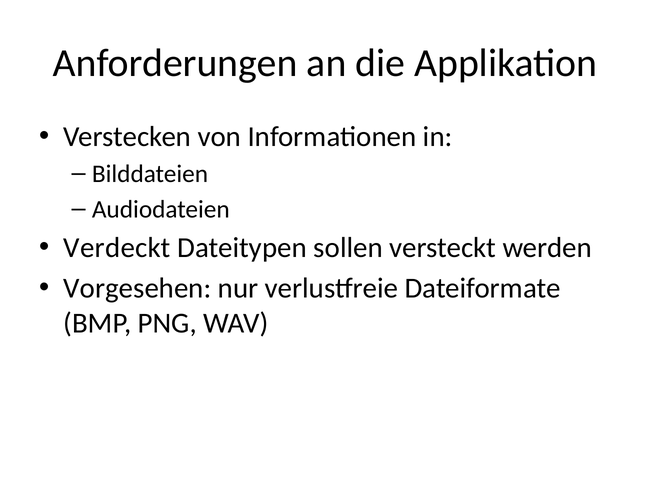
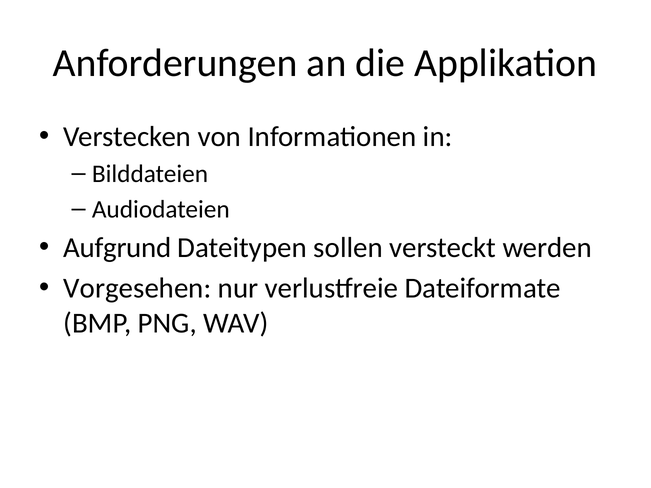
Verdeckt: Verdeckt -> Aufgrund
